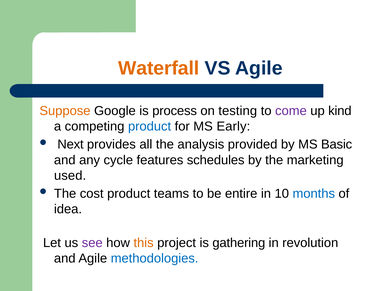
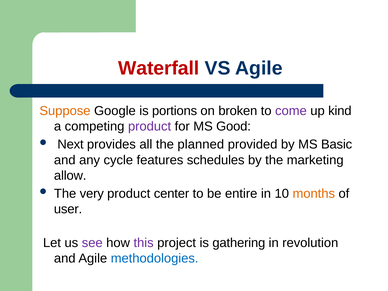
Waterfall colour: orange -> red
process: process -> portions
testing: testing -> broken
product at (150, 126) colour: blue -> purple
Early: Early -> Good
analysis: analysis -> planned
used: used -> allow
cost: cost -> very
teams: teams -> center
months colour: blue -> orange
idea: idea -> user
this colour: orange -> purple
